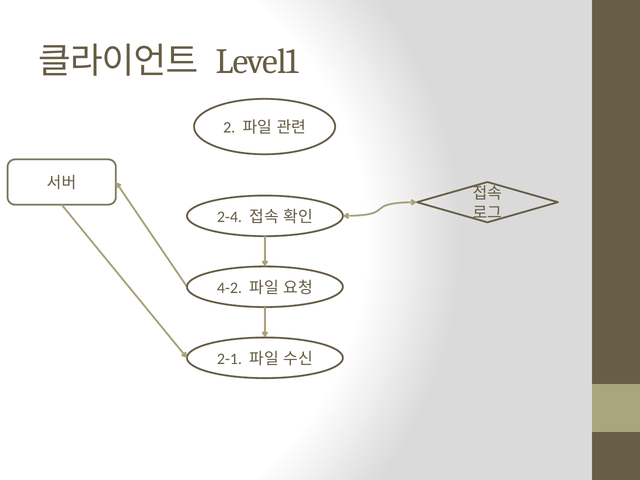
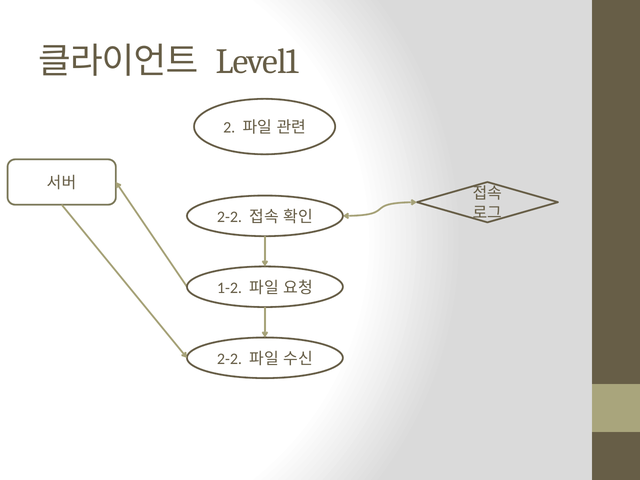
2-4 at (229, 217): 2-4 -> 2-2
4-2: 4-2 -> 1-2
2-1 at (229, 359): 2-1 -> 2-2
